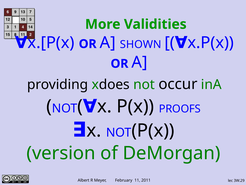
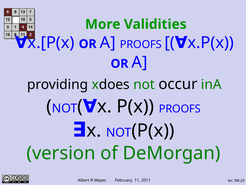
A SHOWN: SHOWN -> PROOFS
